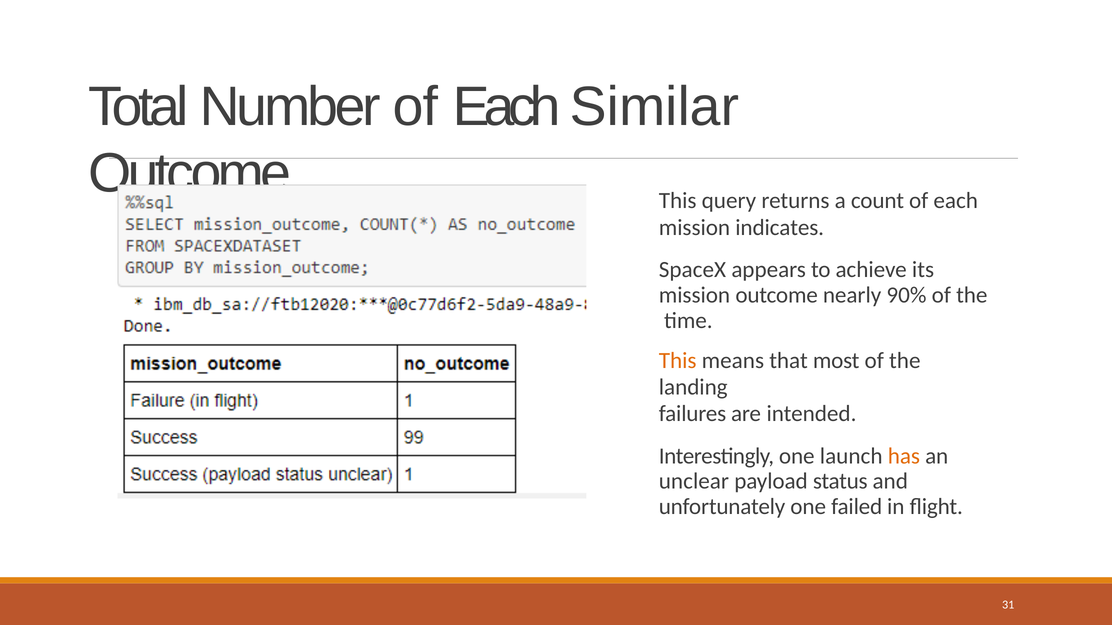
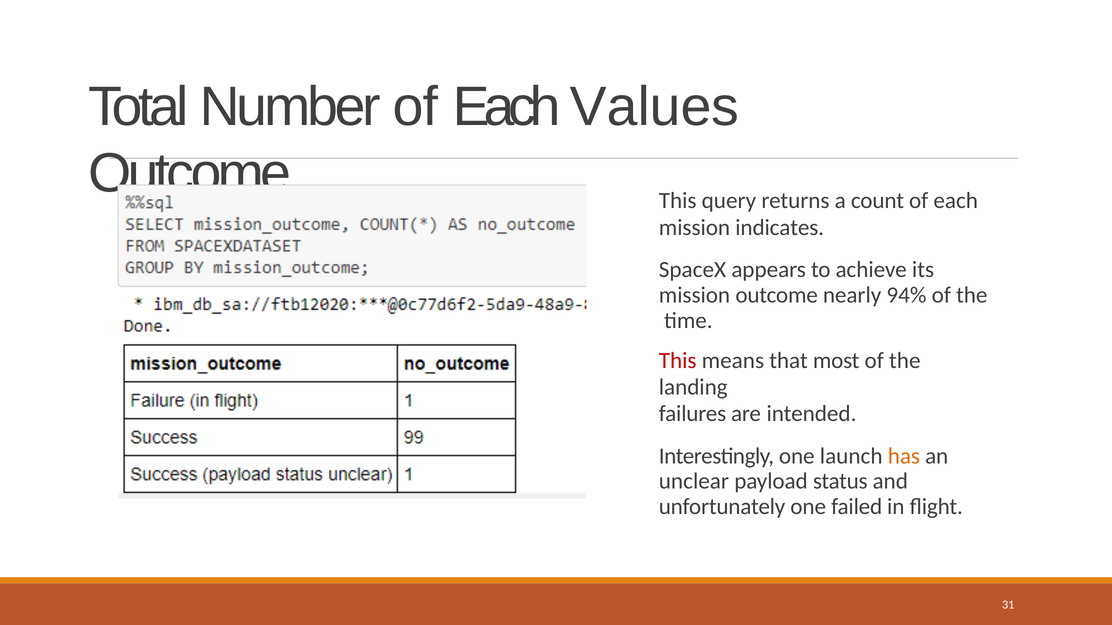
Similar: Similar -> Values
90%: 90% -> 94%
This at (678, 361) colour: orange -> red
